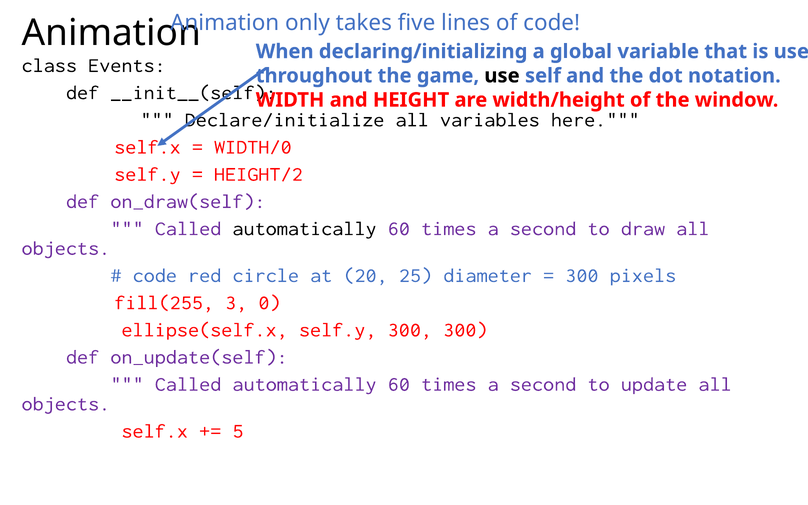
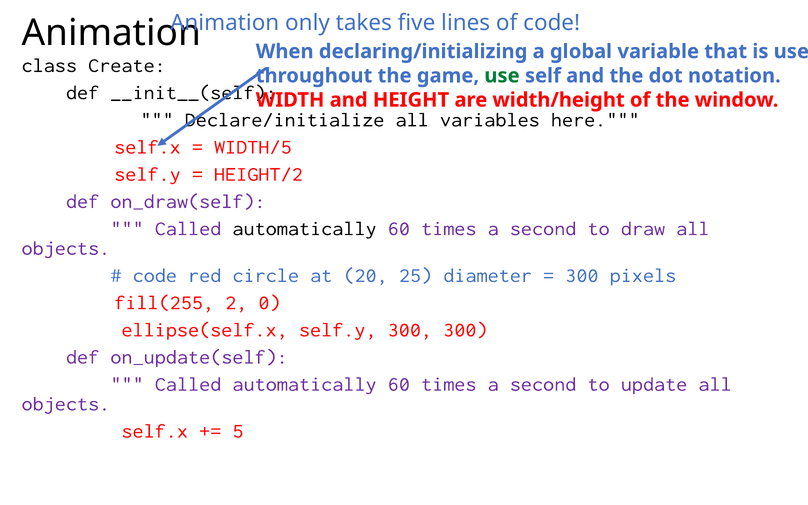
Events: Events -> Create
use colour: black -> green
WIDTH/0: WIDTH/0 -> WIDTH/5
3: 3 -> 2
